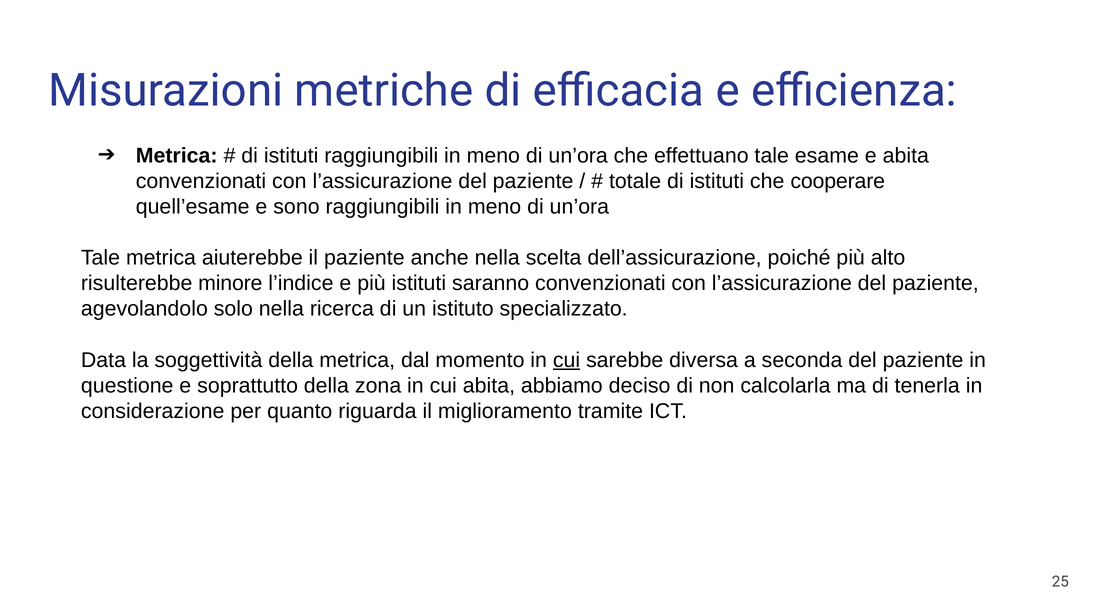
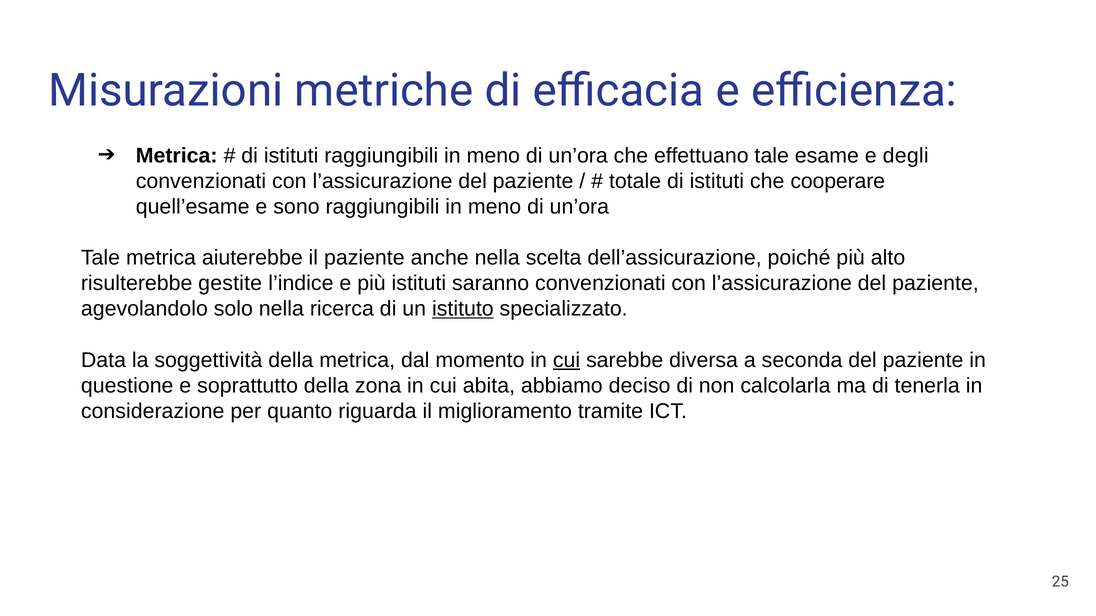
e abita: abita -> degli
minore: minore -> gestite
istituto underline: none -> present
